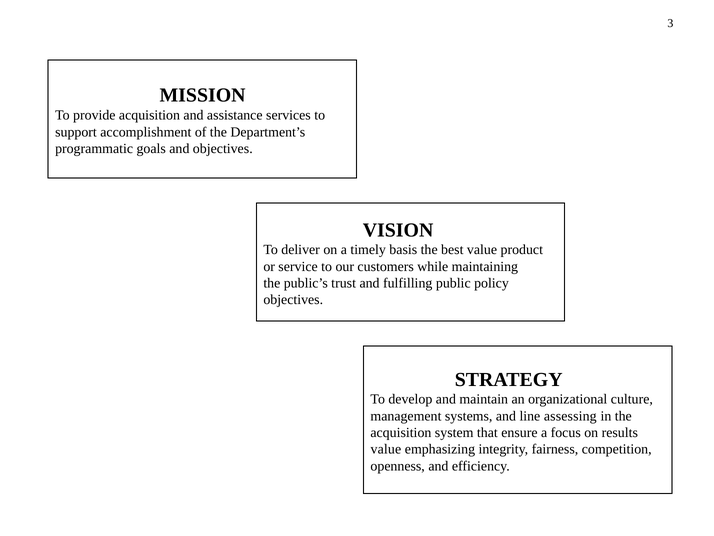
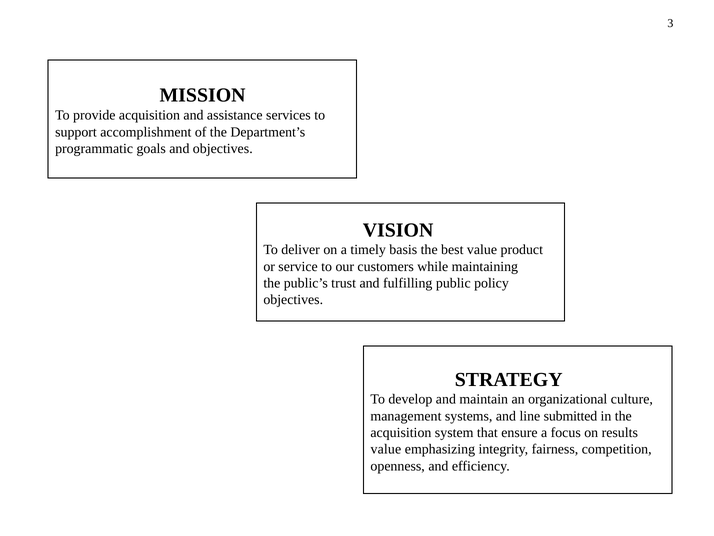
assessing: assessing -> submitted
